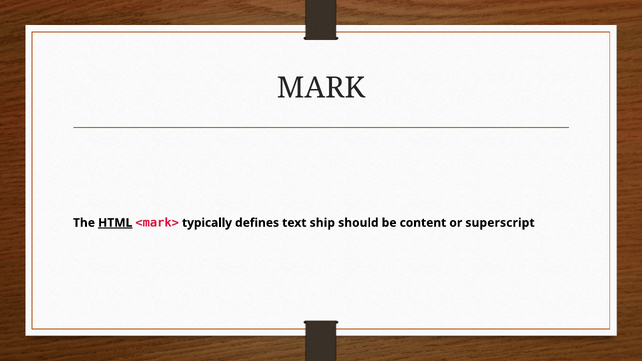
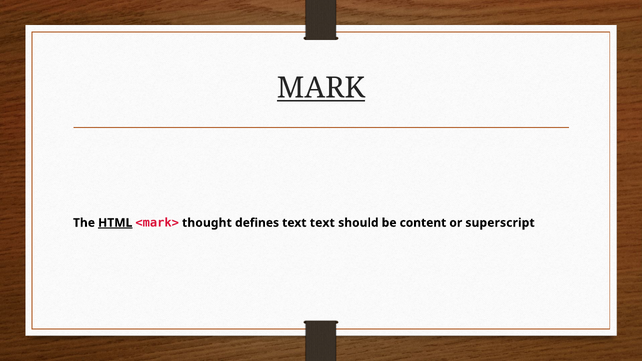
MARK underline: none -> present
typically: typically -> thought
text ship: ship -> text
